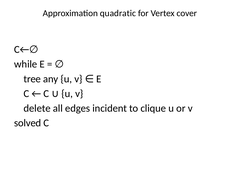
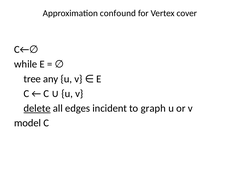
quadratic: quadratic -> confound
delete underline: none -> present
clique: clique -> graph
solved: solved -> model
